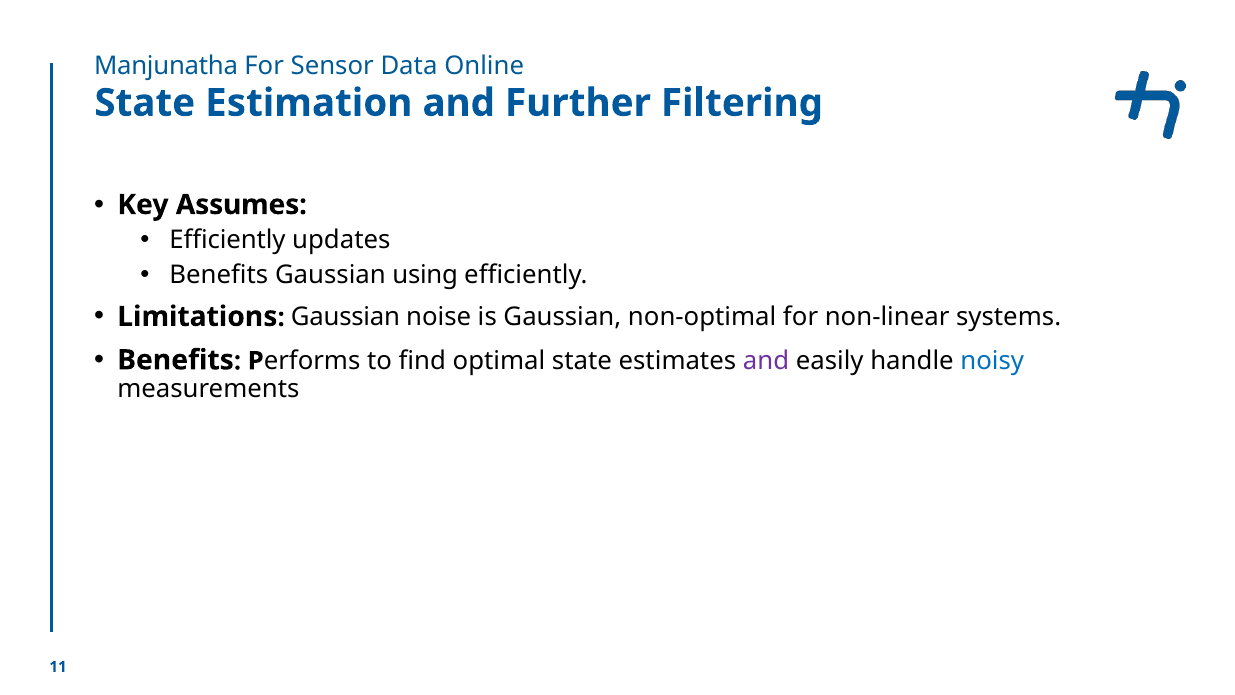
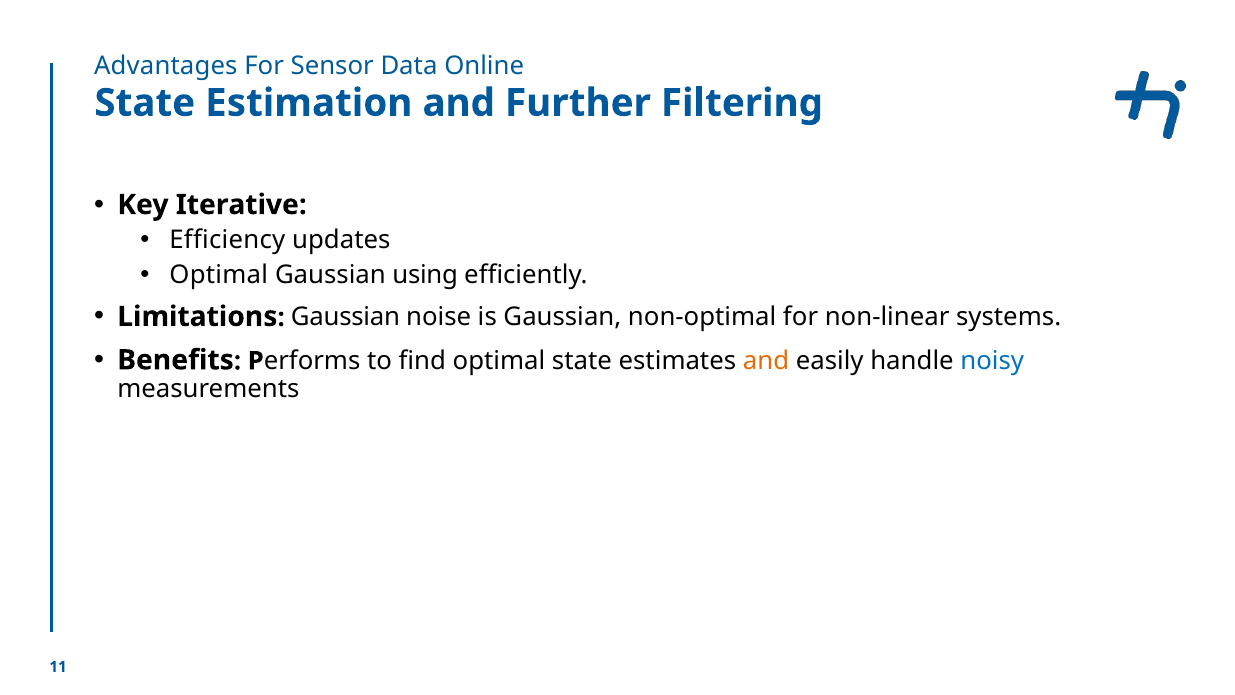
Manjunatha: Manjunatha -> Advantages
Assumes: Assumes -> Iterative
Efficiently at (228, 240): Efficiently -> Efficiency
Benefits at (219, 274): Benefits -> Optimal
and at (766, 361) colour: purple -> orange
